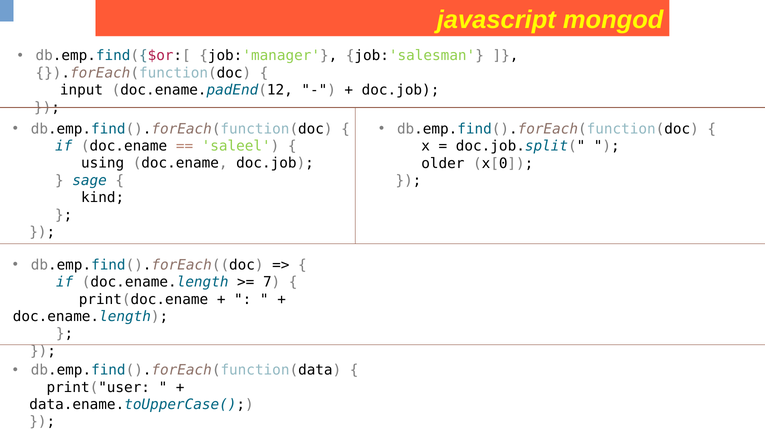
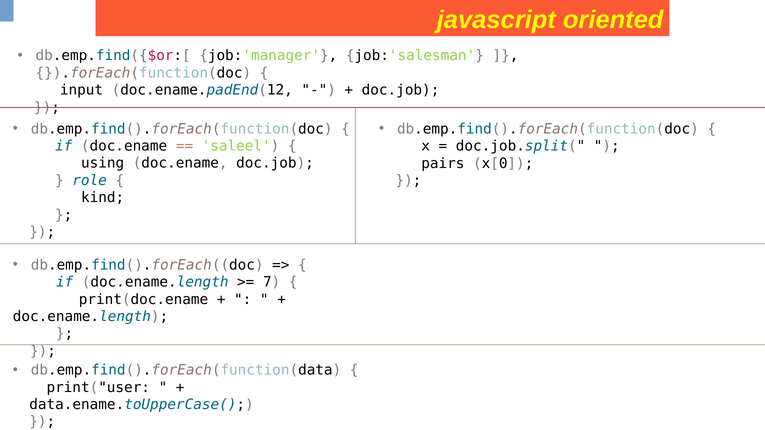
mongod: mongod -> oriented
older: older -> pairs
sage: sage -> role
